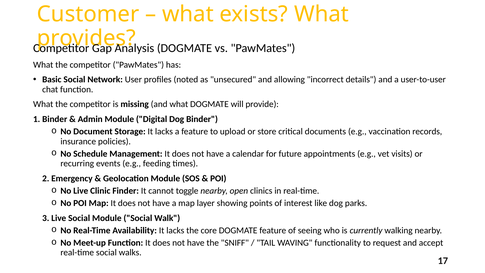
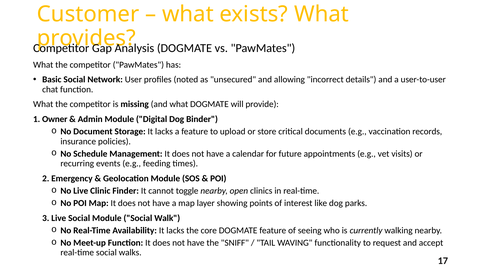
1 Binder: Binder -> Owner
